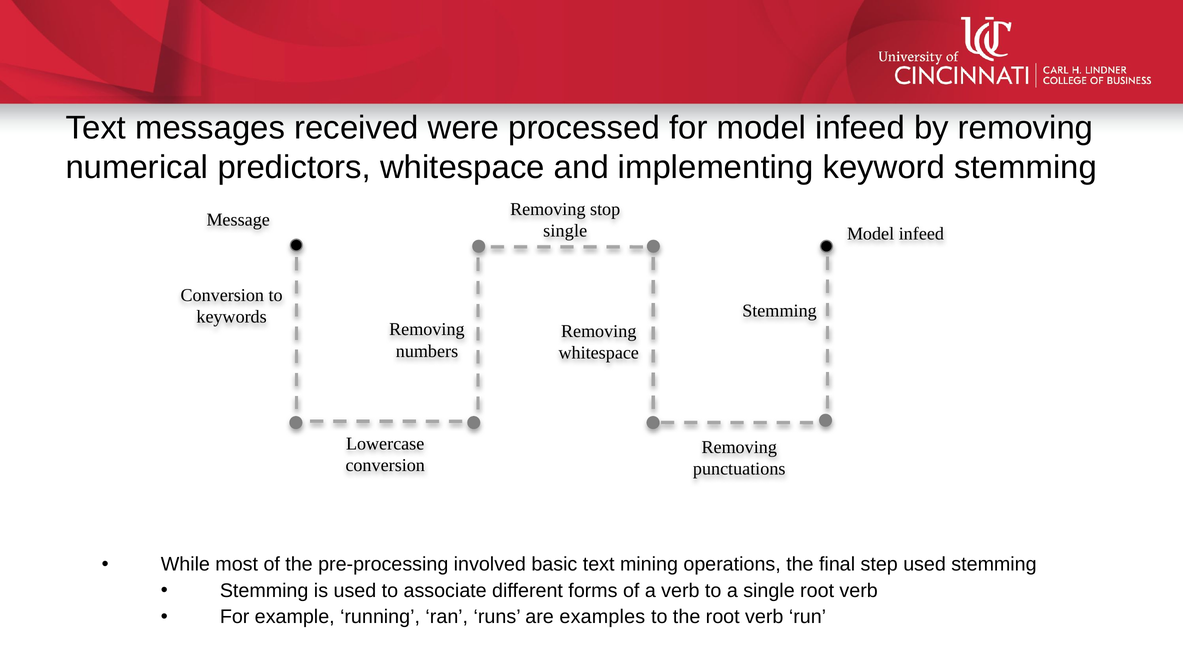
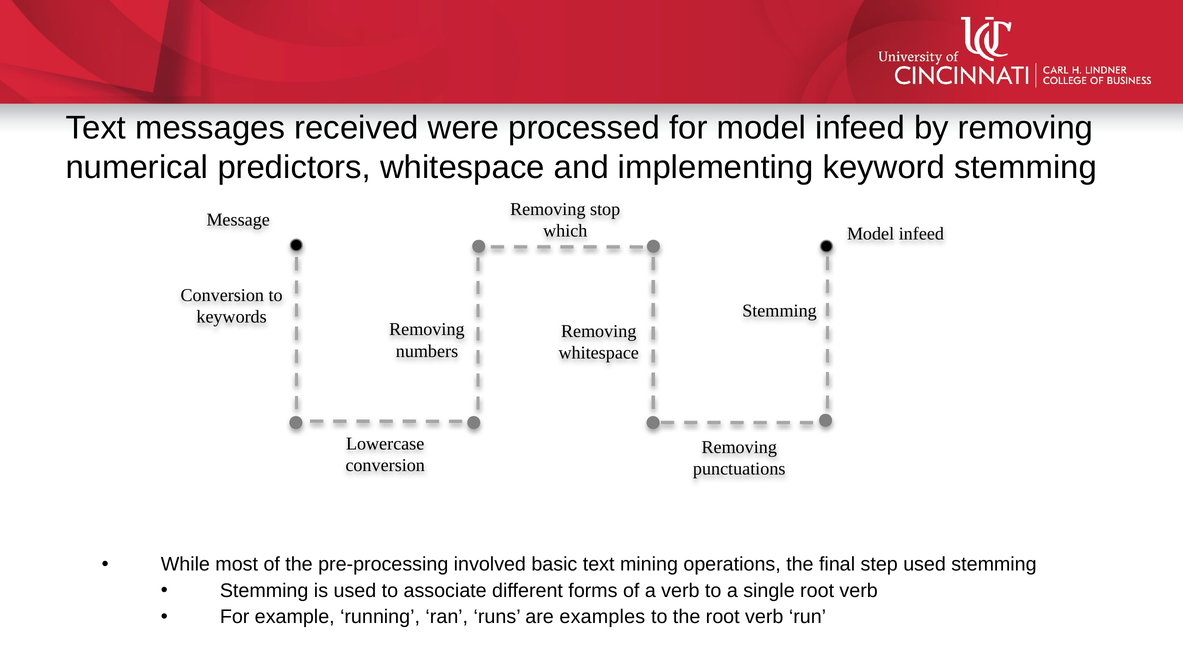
single at (565, 231): single -> which
